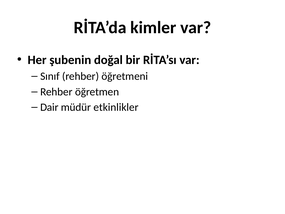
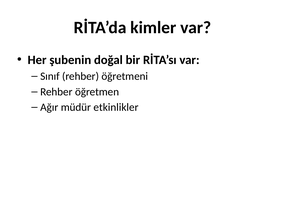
Dair: Dair -> Ağır
